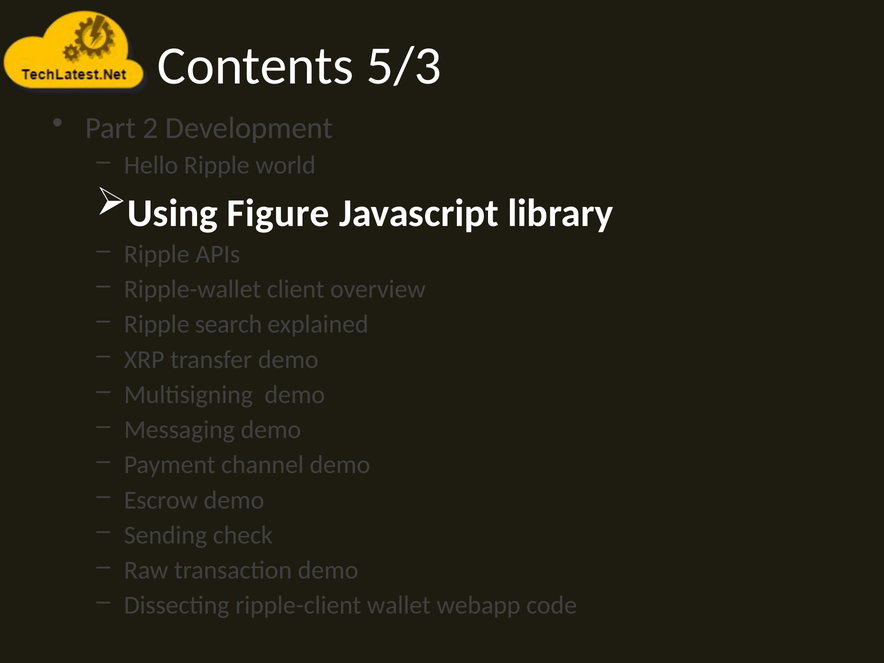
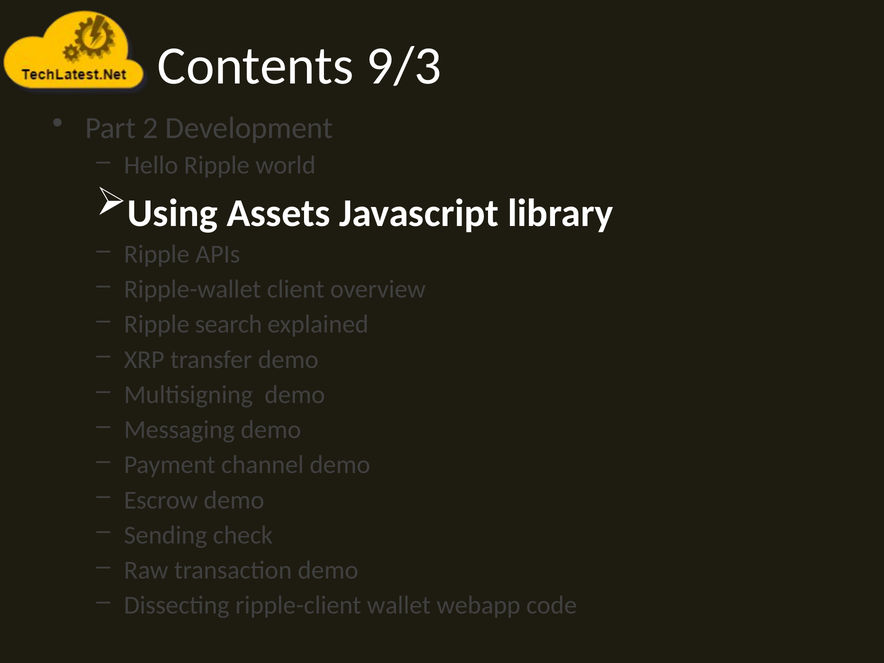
5/3: 5/3 -> 9/3
Figure: Figure -> Assets
